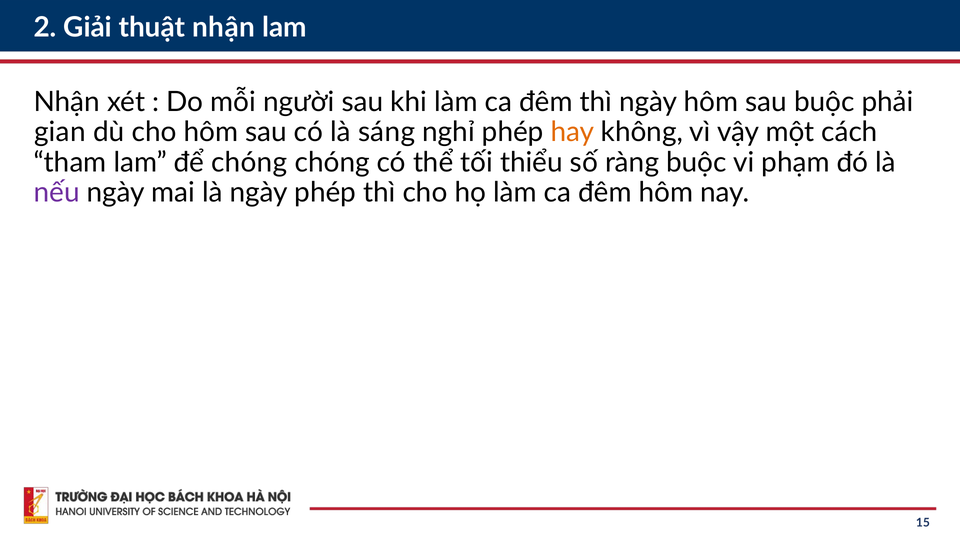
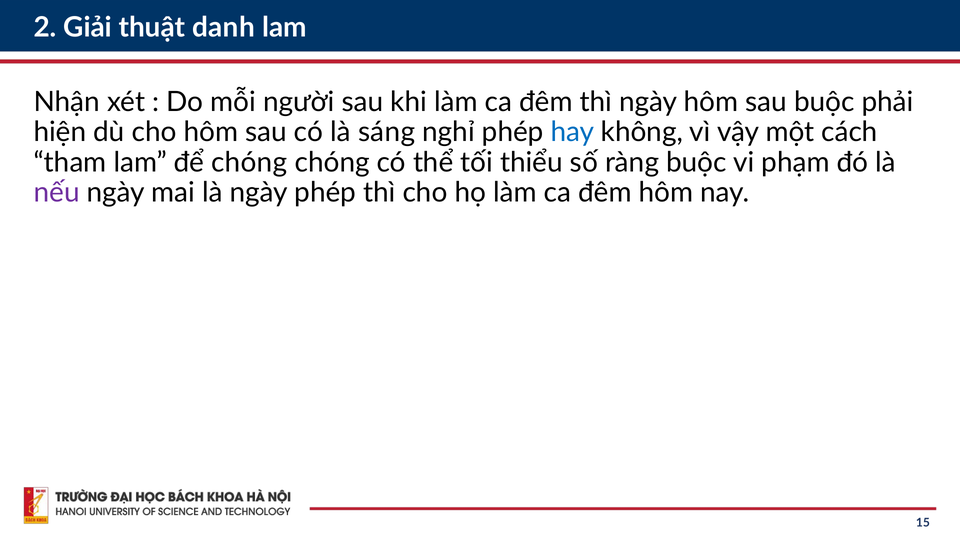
thuật nhận: nhận -> danh
gian: gian -> hiện
hay colour: orange -> blue
